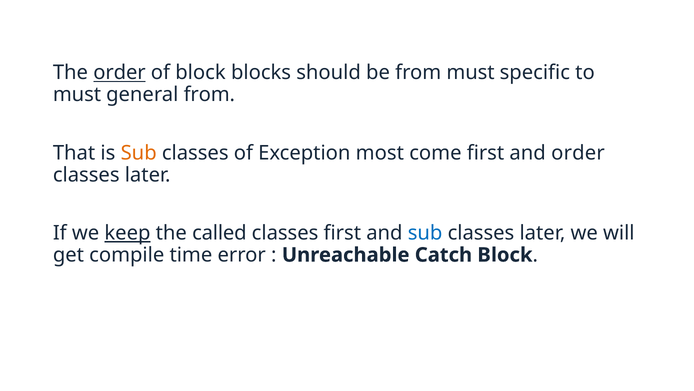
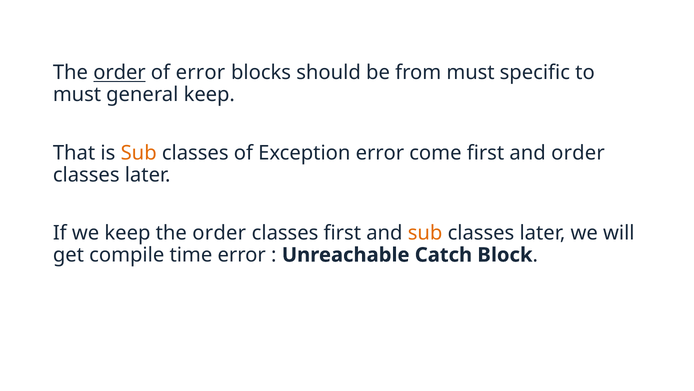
of block: block -> error
general from: from -> keep
Exception most: most -> error
keep at (127, 233) underline: present -> none
called at (219, 233): called -> order
sub at (425, 233) colour: blue -> orange
